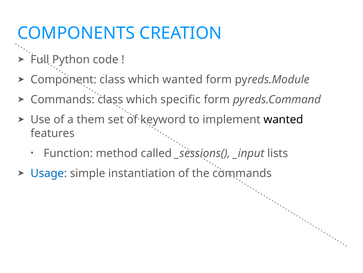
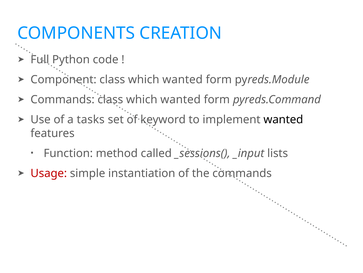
Commands class which specific: specific -> wanted
them: them -> tasks
Usage colour: blue -> red
